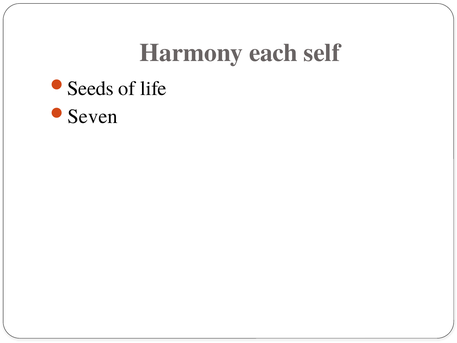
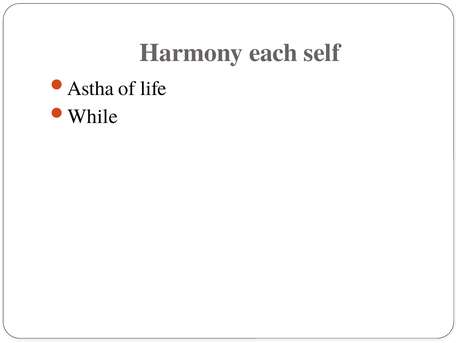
Seeds: Seeds -> Astha
Seven: Seven -> While
